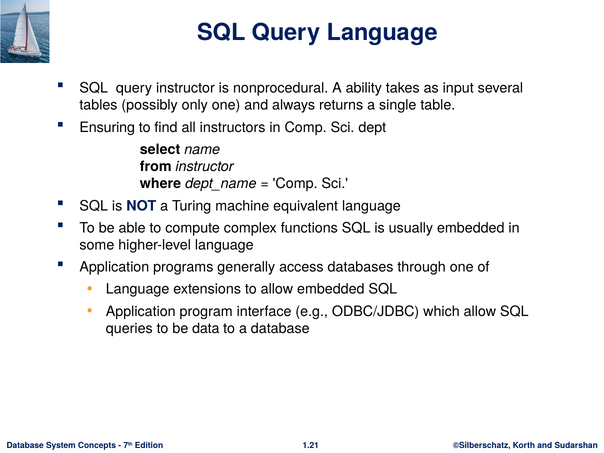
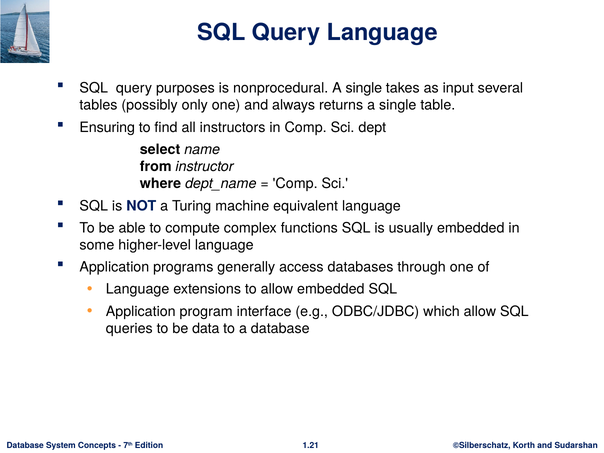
query instructor: instructor -> purposes
nonprocedural A ability: ability -> single
